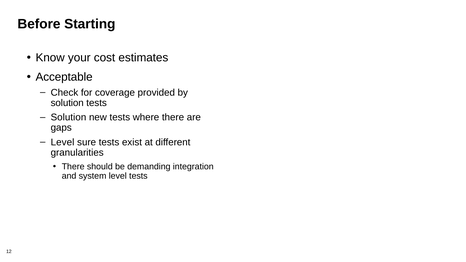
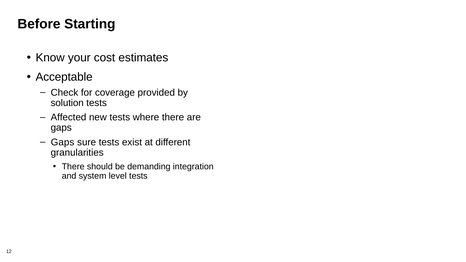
Solution at (68, 117): Solution -> Affected
Level at (63, 142): Level -> Gaps
